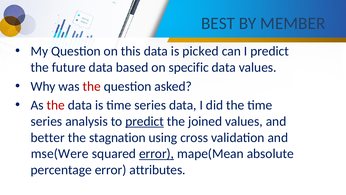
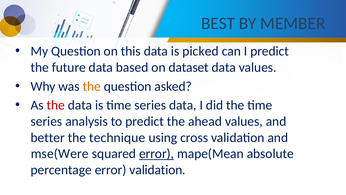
specific: specific -> dataset
the at (92, 86) colour: red -> orange
predict at (145, 121) underline: present -> none
joined: joined -> ahead
stagnation: stagnation -> technique
error attributes: attributes -> validation
